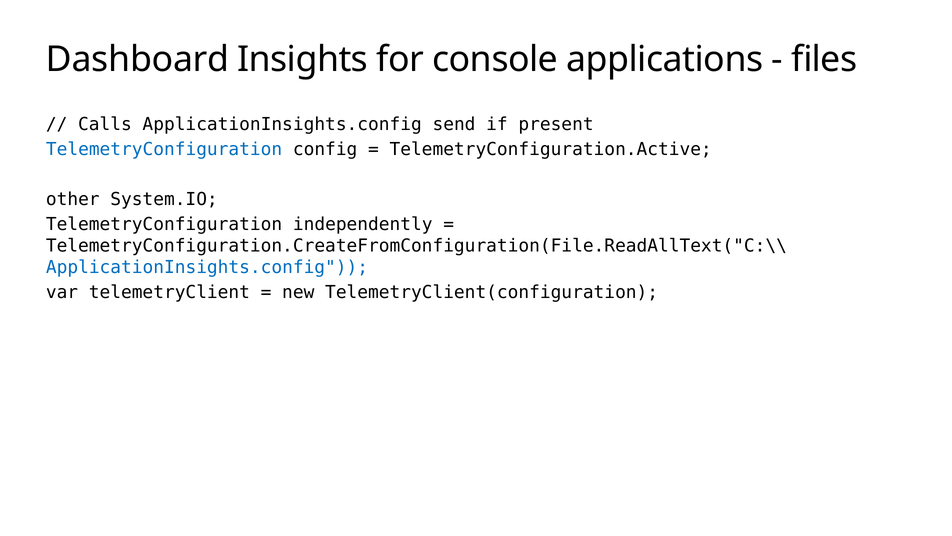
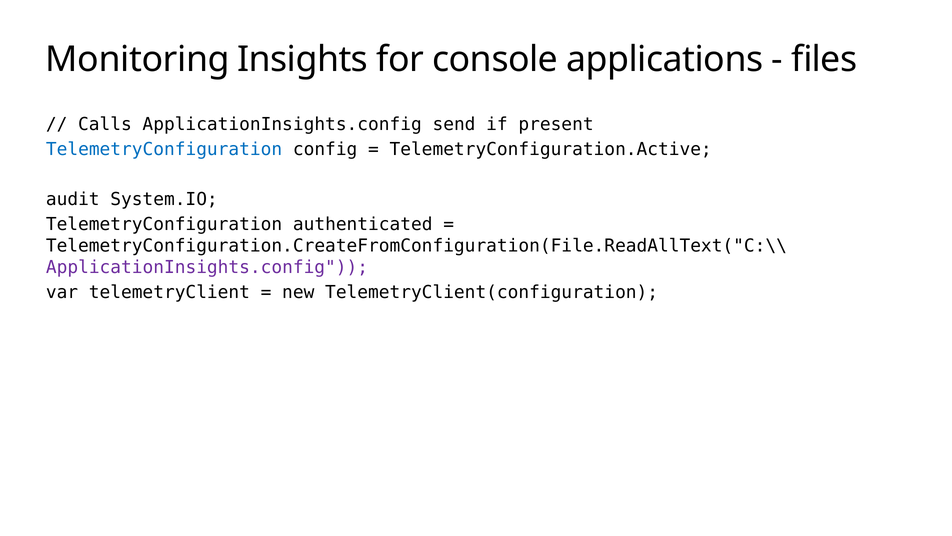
Dashboard: Dashboard -> Monitoring
other: other -> audit
independently: independently -> authenticated
ApplicationInsights.config at (207, 267) colour: blue -> purple
